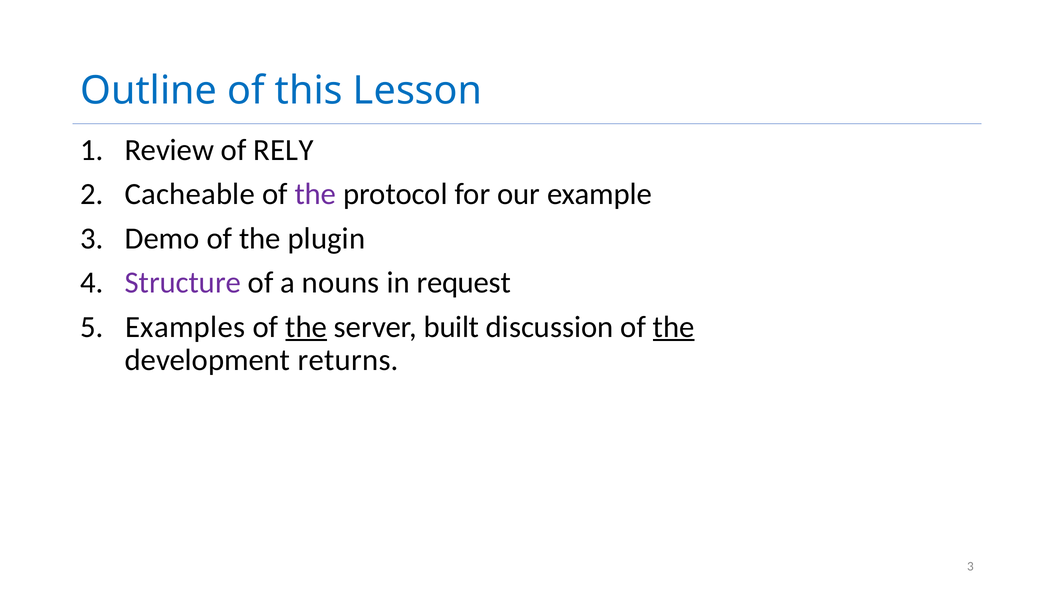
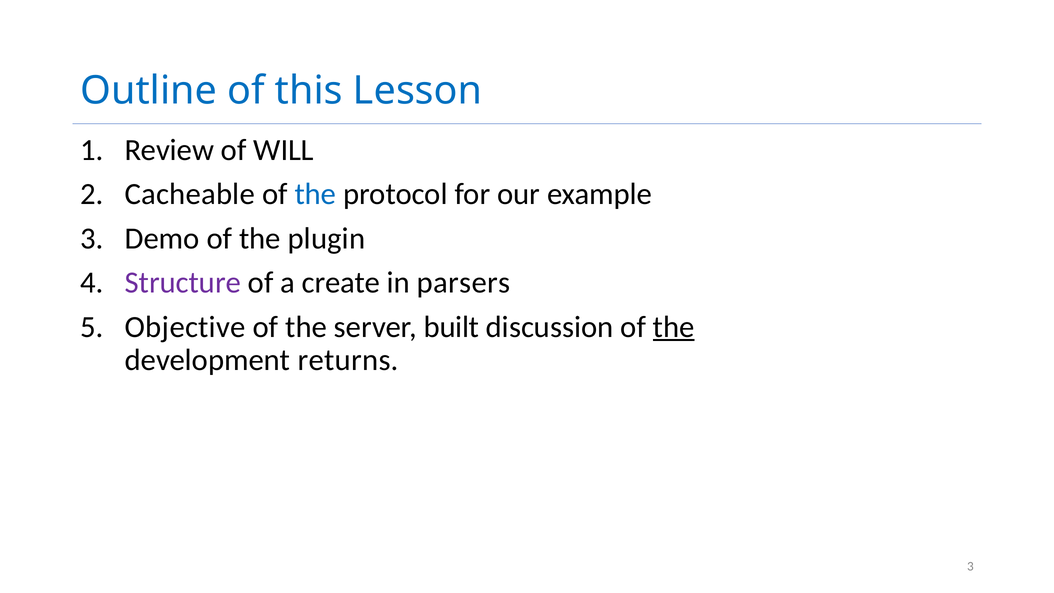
RELY: RELY -> WILL
the at (315, 194) colour: purple -> blue
nouns: nouns -> create
request: request -> parsers
Examples: Examples -> Objective
the at (306, 327) underline: present -> none
